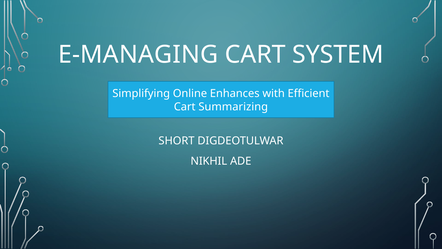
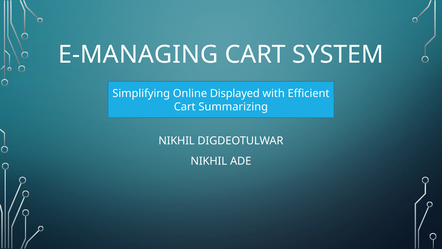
Enhances: Enhances -> Displayed
SHORT at (177, 141): SHORT -> NIKHIL
